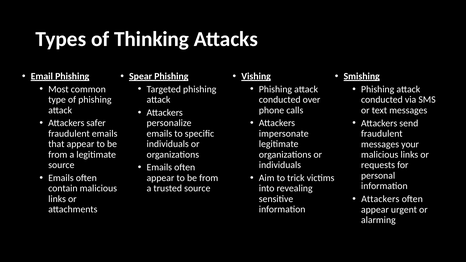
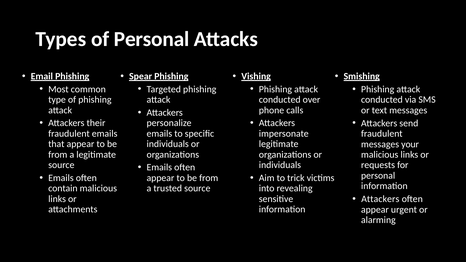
of Thinking: Thinking -> Personal
safer: safer -> their
